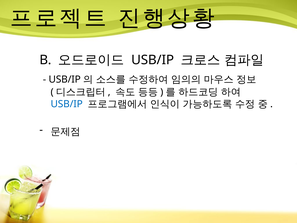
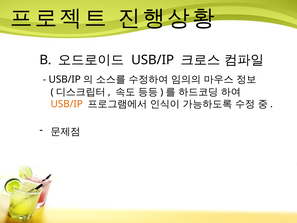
USB/IP at (67, 104) colour: blue -> orange
